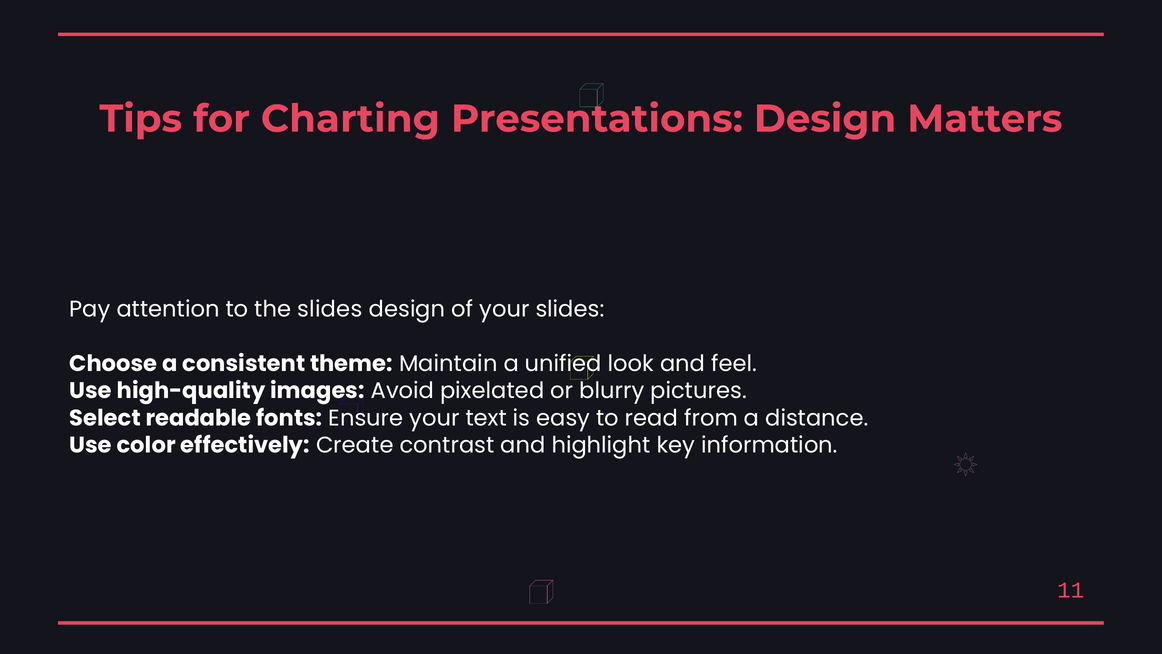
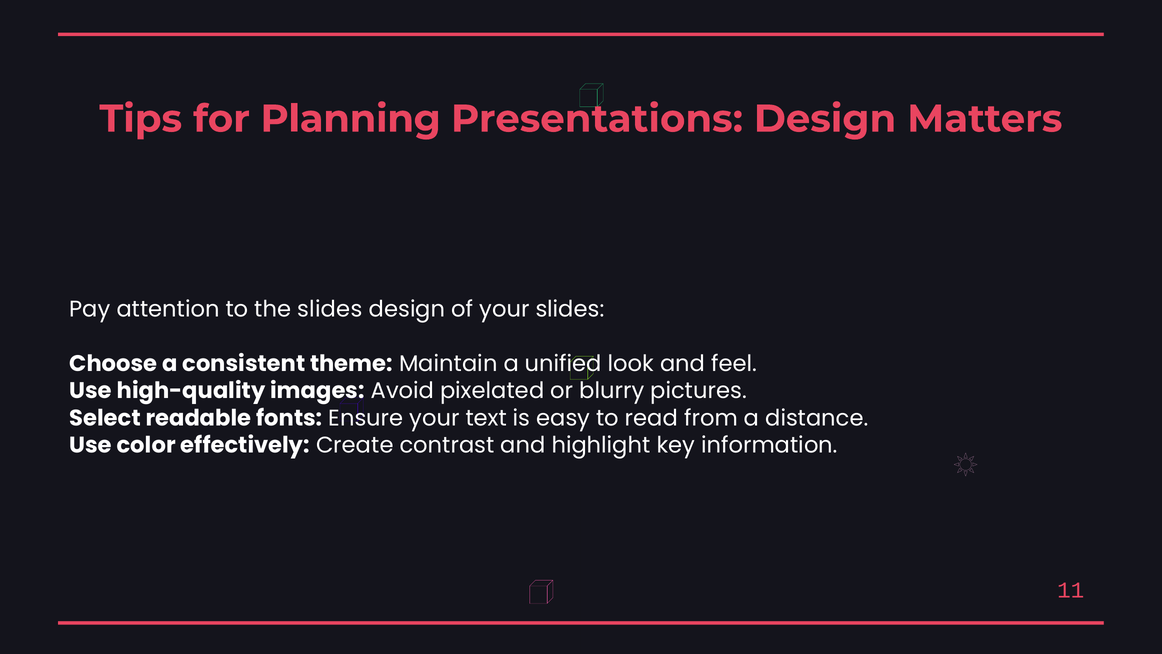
Charting: Charting -> Planning
